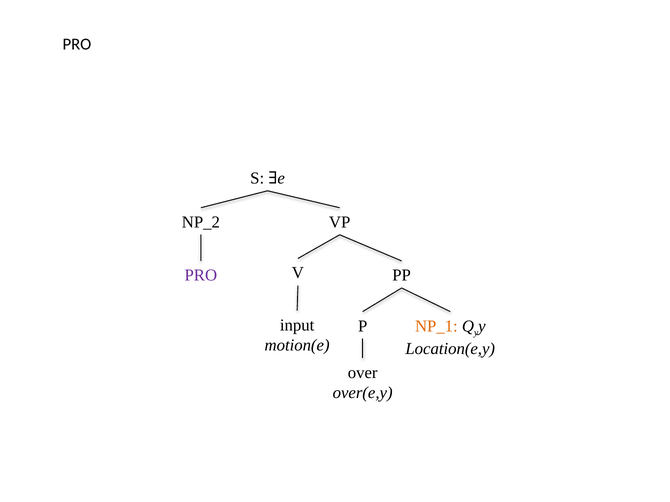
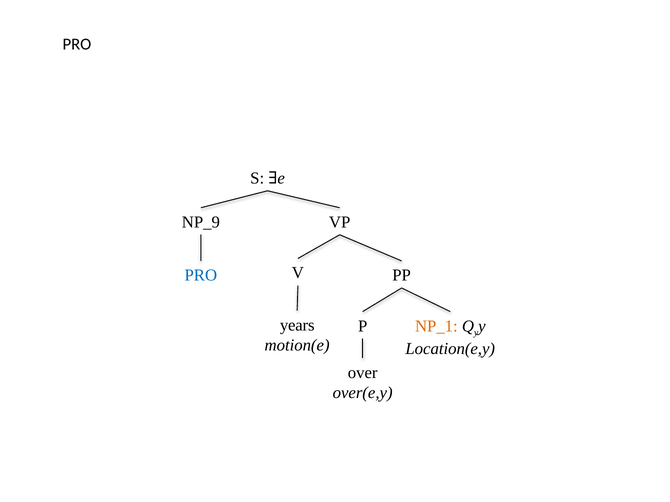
NP_2: NP_2 -> NP_9
PRO at (201, 276) colour: purple -> blue
input: input -> years
